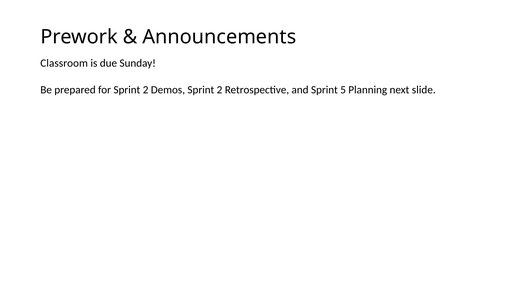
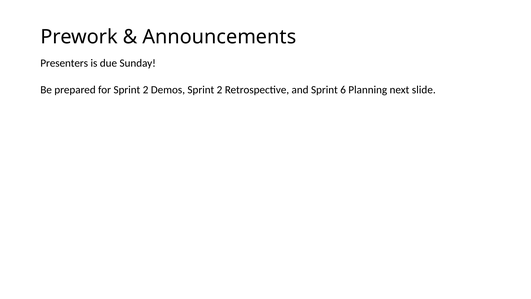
Classroom: Classroom -> Presenters
5: 5 -> 6
